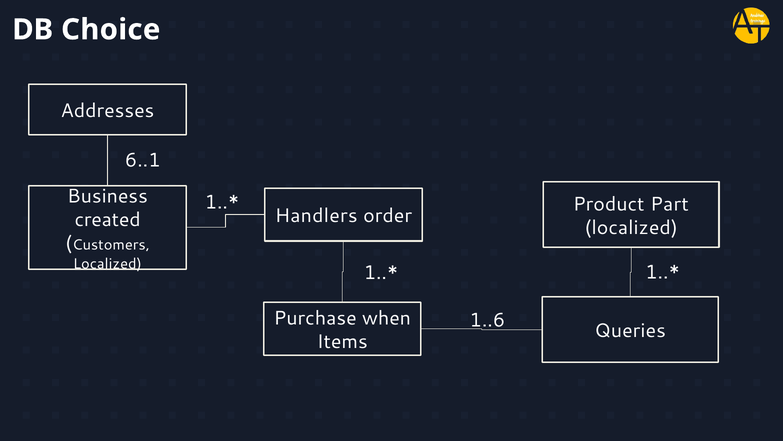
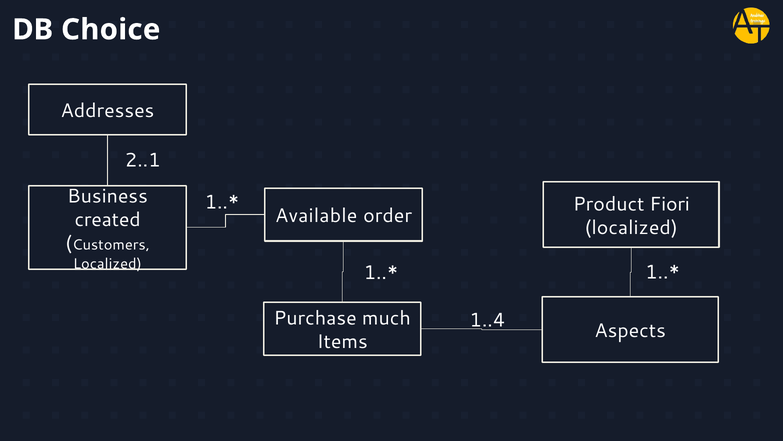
6..1: 6..1 -> 2..1
Part: Part -> Fiori
Handlers: Handlers -> Available
when: when -> much
1..6: 1..6 -> 1..4
Queries: Queries -> Aspects
